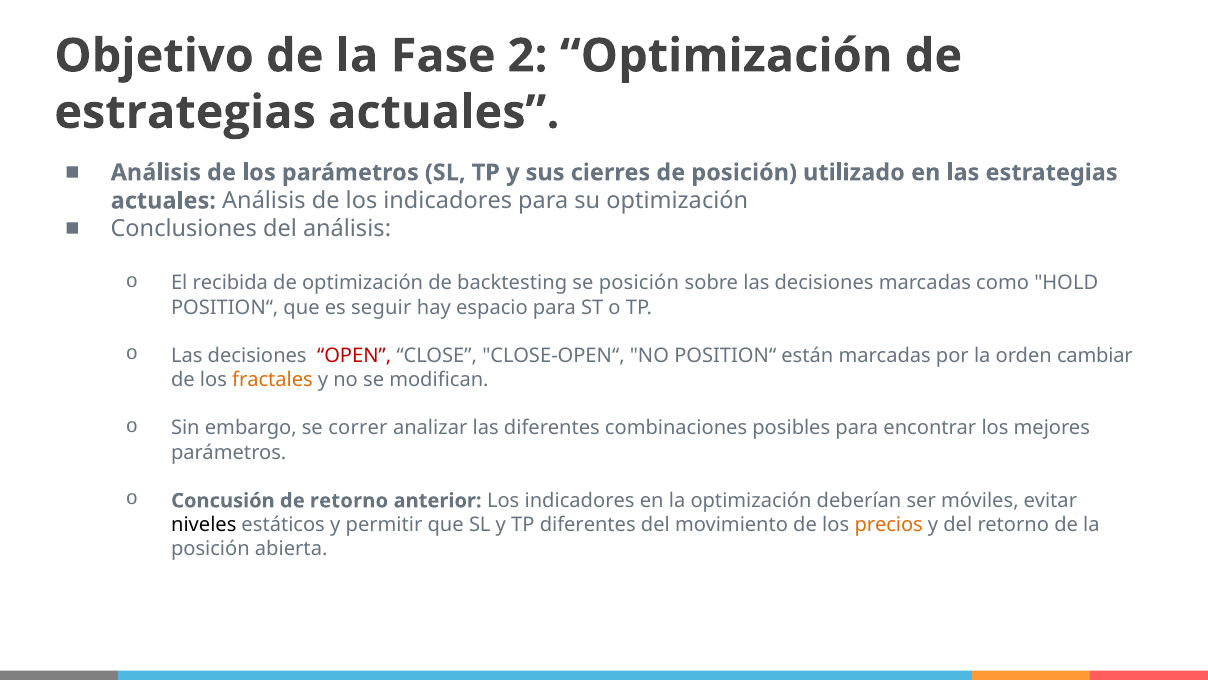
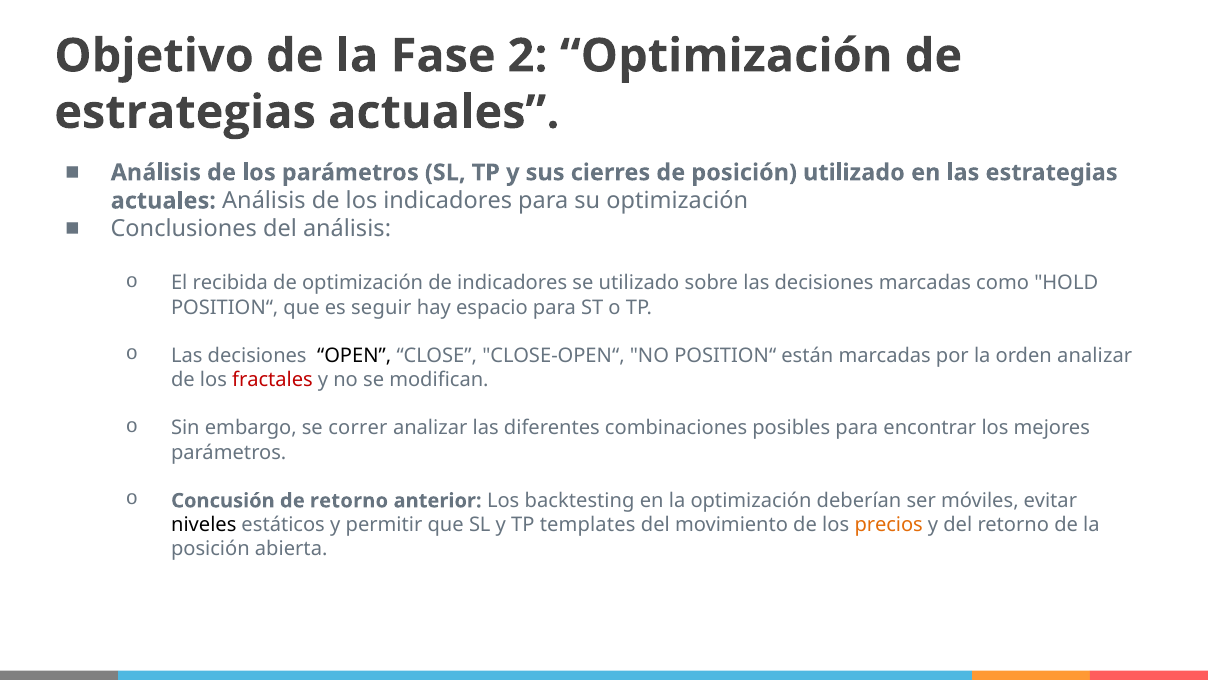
de backtesting: backtesting -> indicadores
se posición: posición -> utilizado
OPEN colour: red -> black
orden cambiar: cambiar -> analizar
fractales colour: orange -> red
anterior Los indicadores: indicadores -> backtesting
TP diferentes: diferentes -> templates
